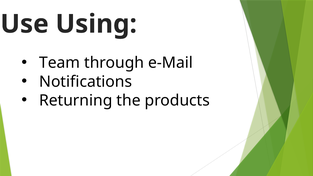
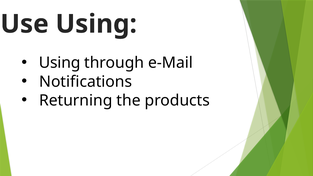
Team at (60, 63): Team -> Using
